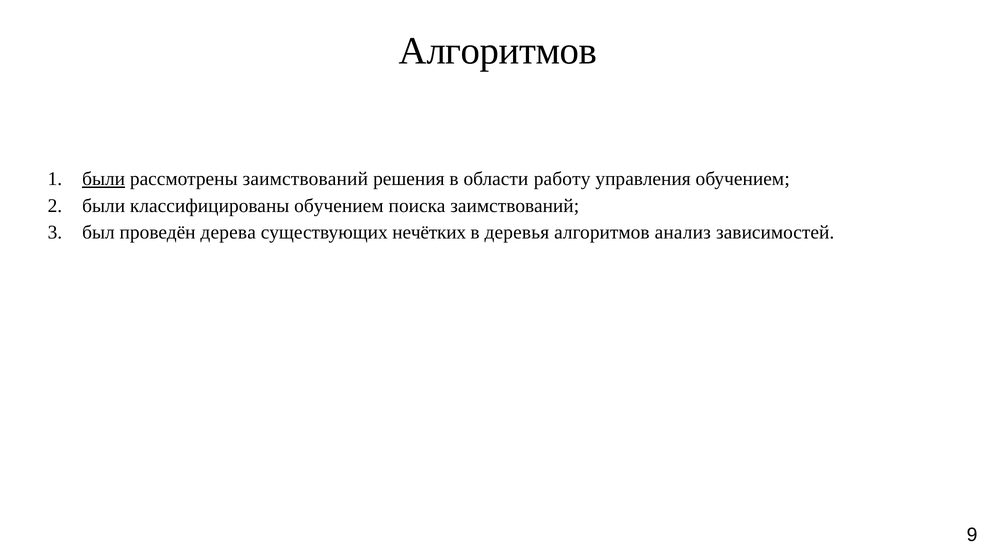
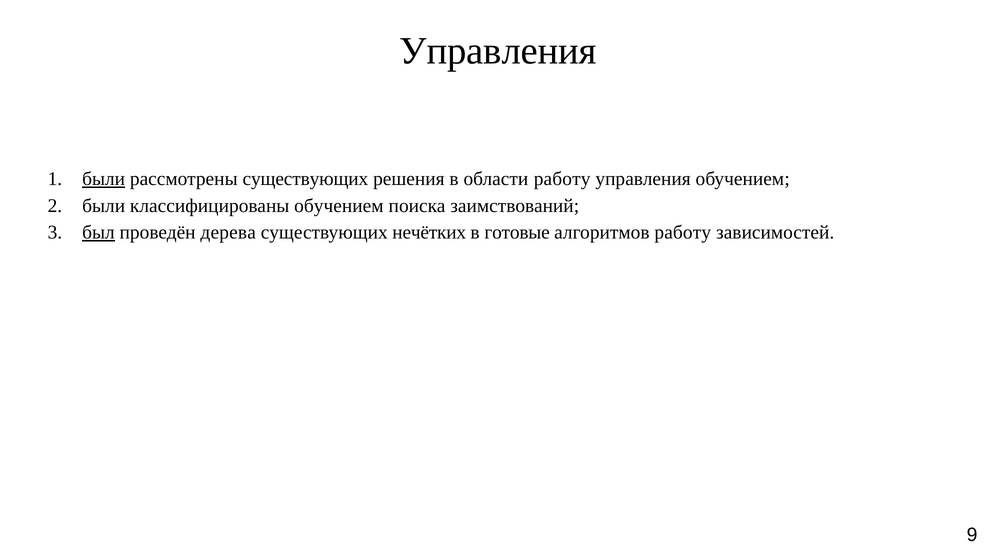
Алгоритмов at (498, 51): Алгоритмов -> Управления
рассмотрены заимствований: заимствований -> существующих
был underline: none -> present
деревья: деревья -> готовые
алгоритмов анализ: анализ -> работу
